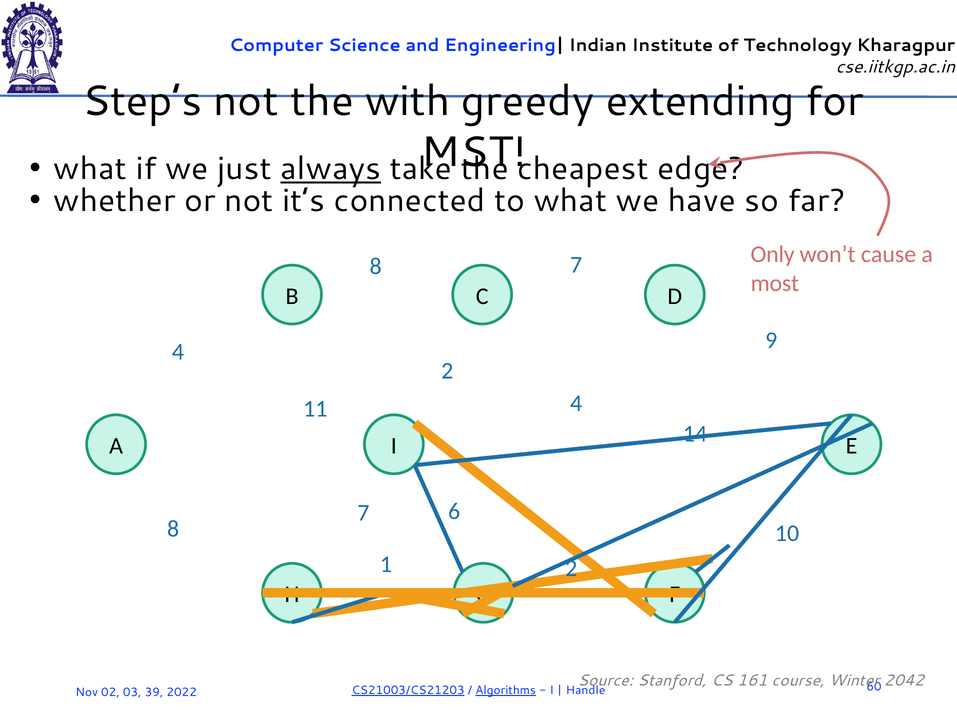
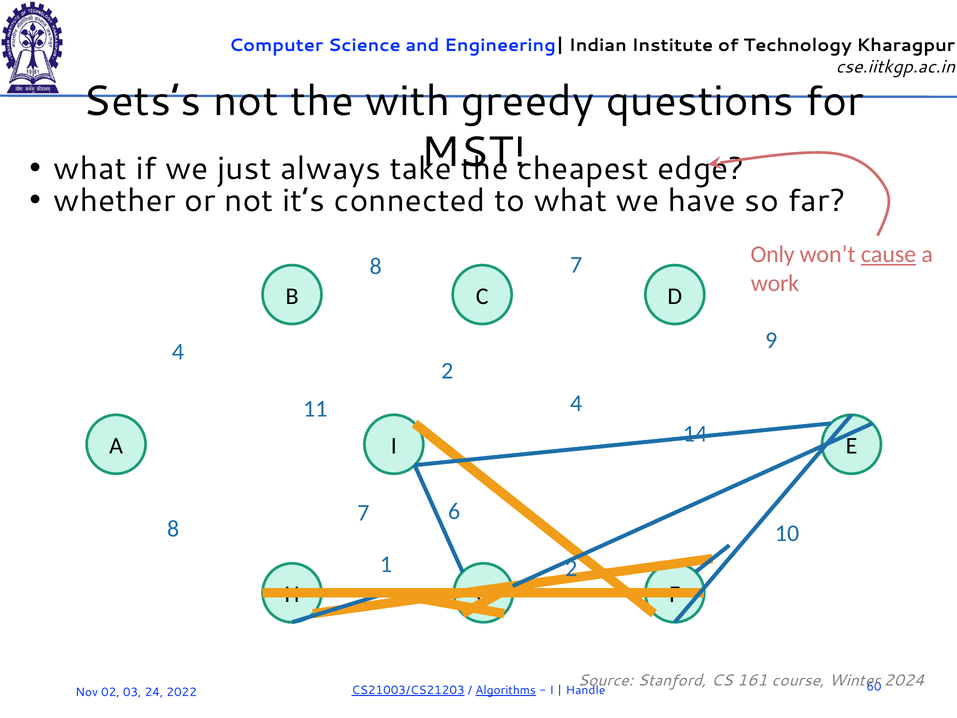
Step’s: Step’s -> Sets’s
extending: extending -> questions
always underline: present -> none
cause underline: none -> present
most: most -> work
2042: 2042 -> 2024
39: 39 -> 24
